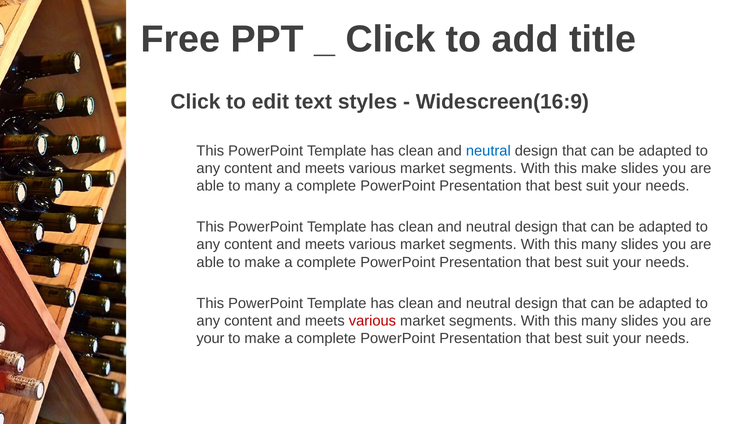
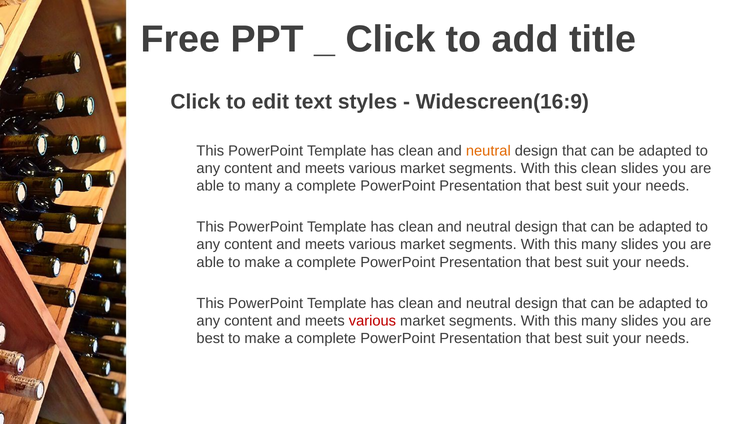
neutral at (488, 151) colour: blue -> orange
this make: make -> clean
your at (210, 338): your -> best
